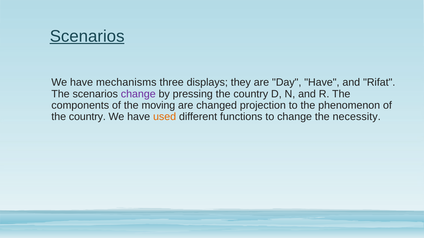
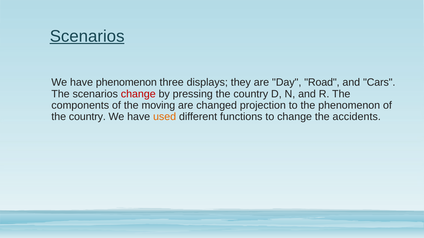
have mechanisms: mechanisms -> phenomenon
Day Have: Have -> Road
Rifat: Rifat -> Cars
change at (138, 94) colour: purple -> red
necessity: necessity -> accidents
